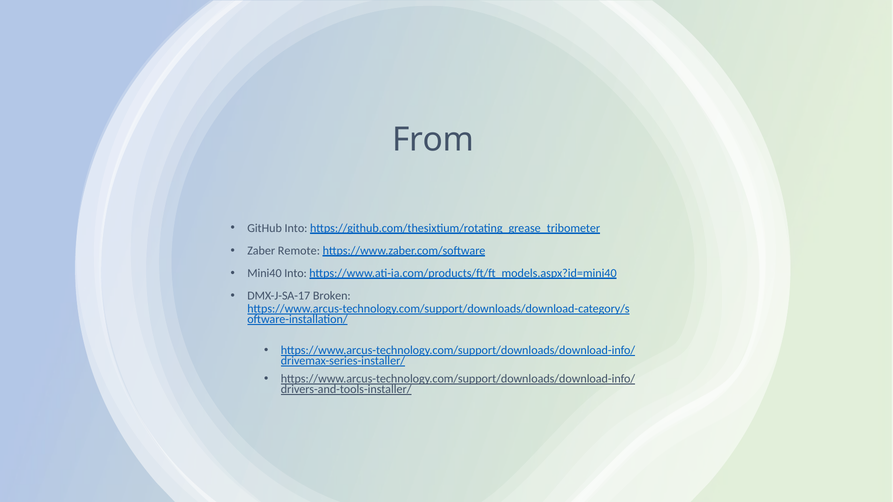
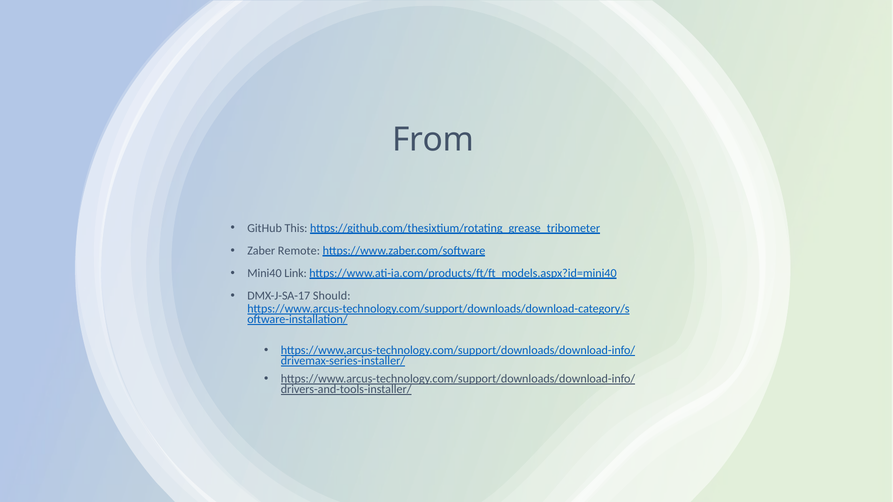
GitHub Into: Into -> This
Mini40 Into: Into -> Link
Broken: Broken -> Should
